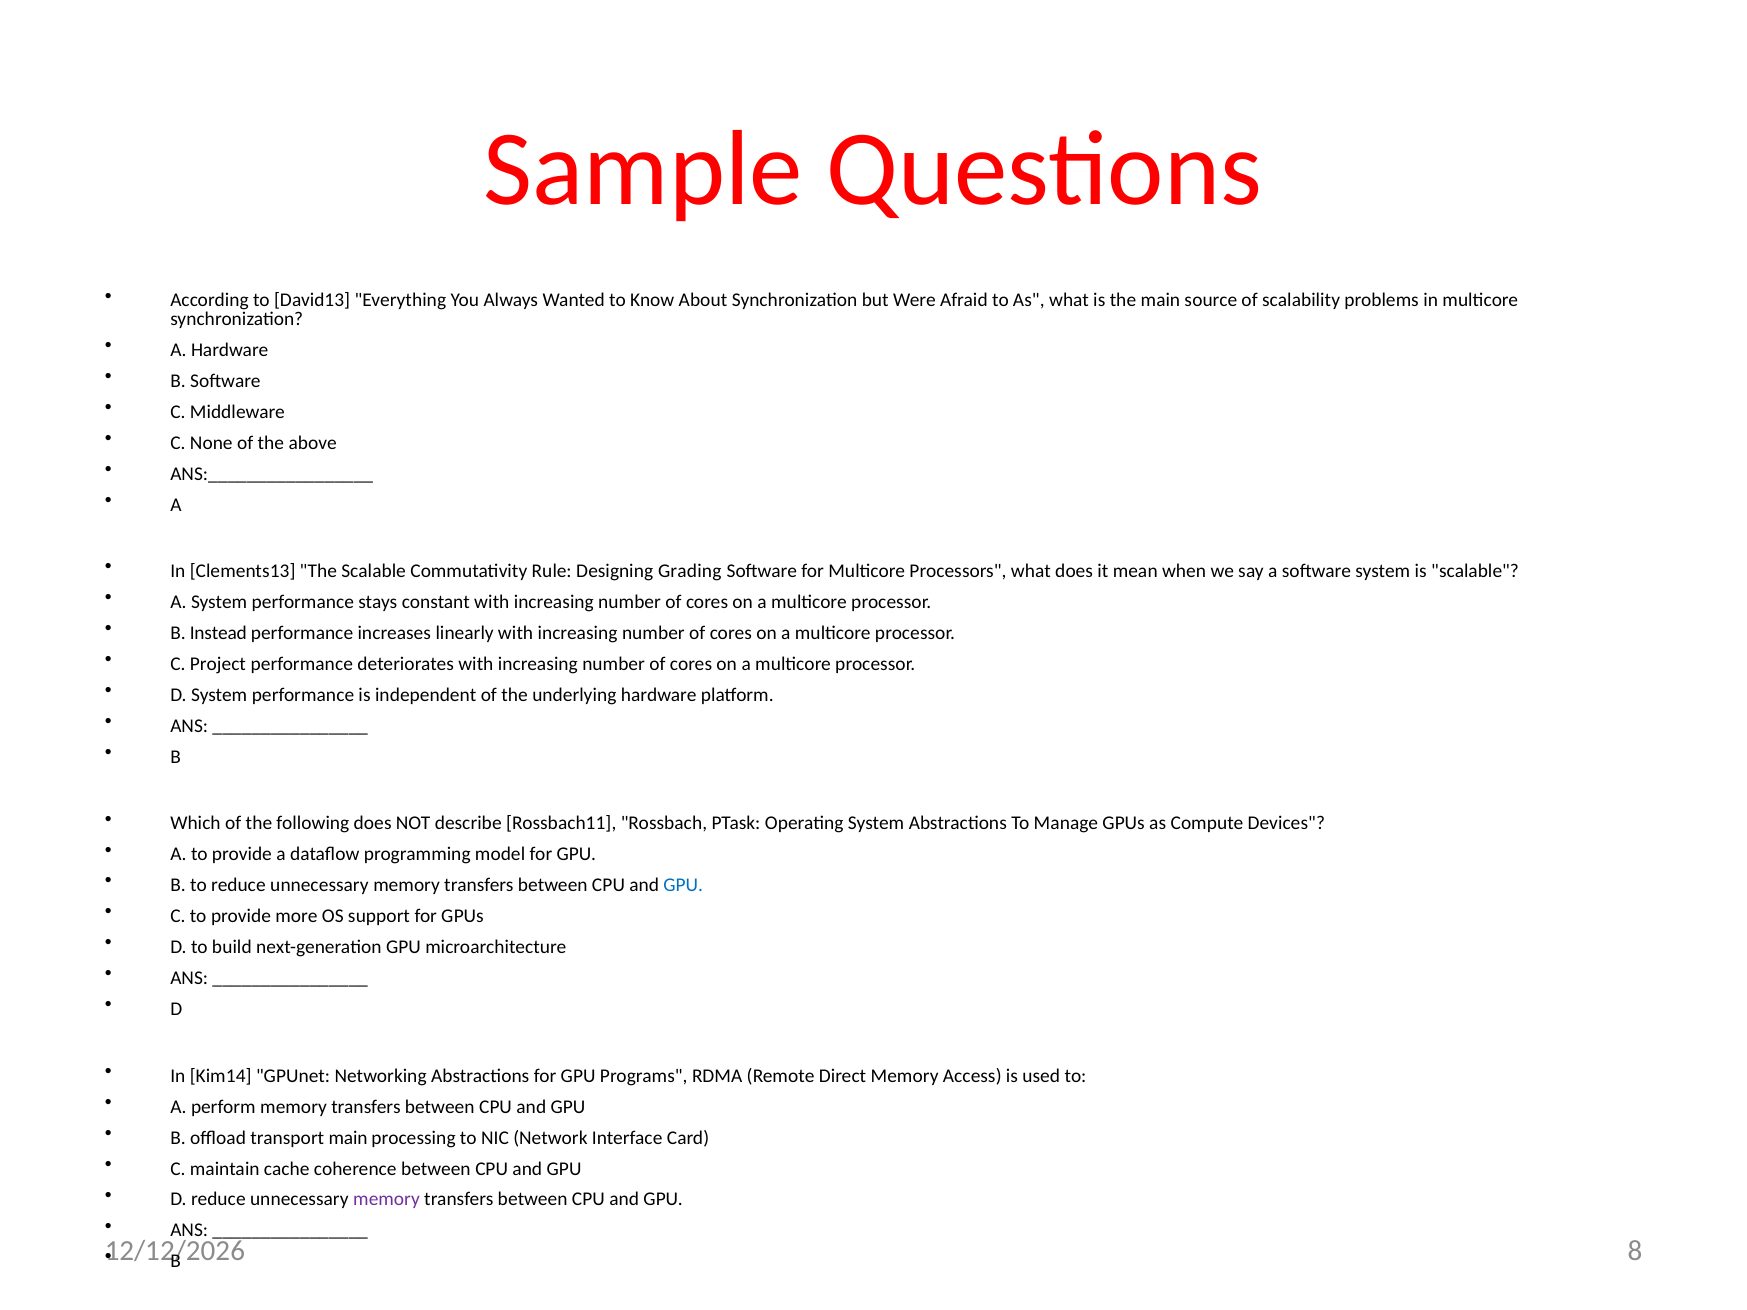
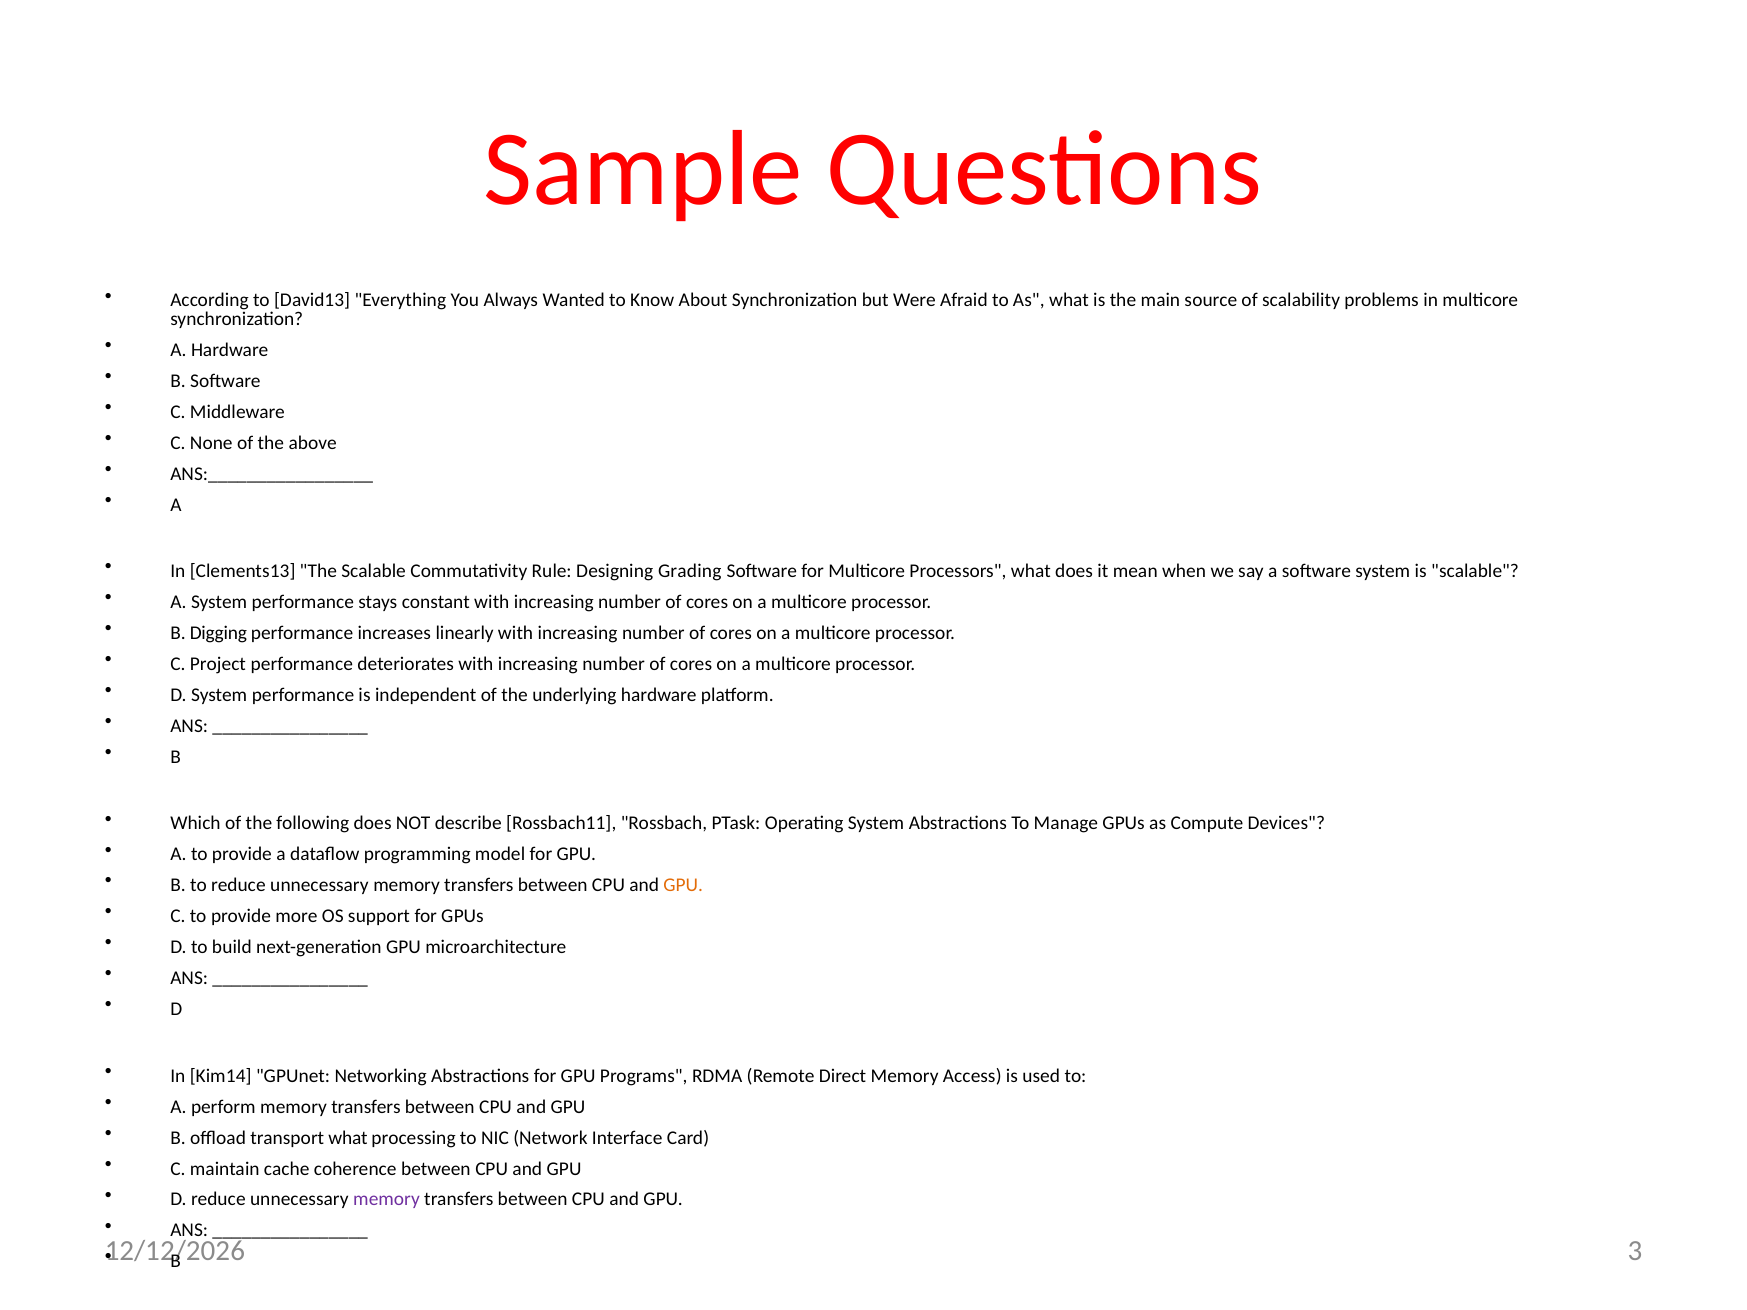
Instead: Instead -> Digging
GPU at (683, 886) colour: blue -> orange
transport main: main -> what
8: 8 -> 3
